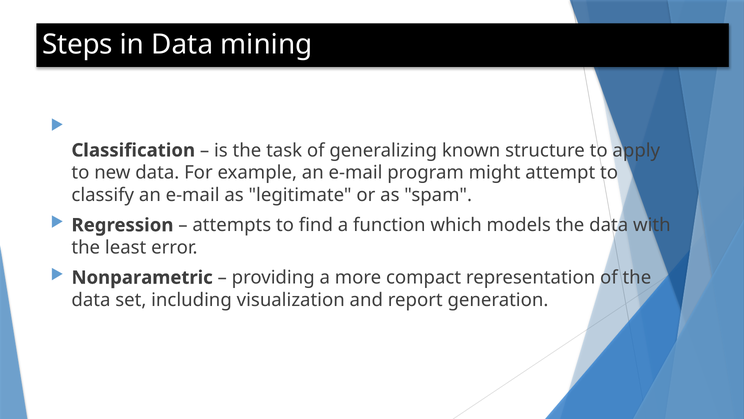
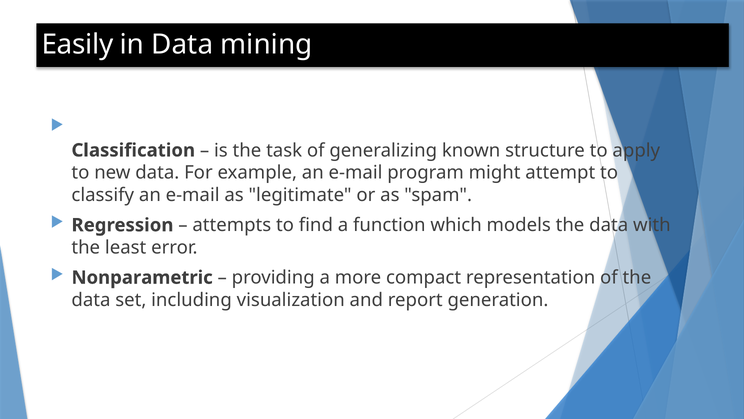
Steps: Steps -> Easily
